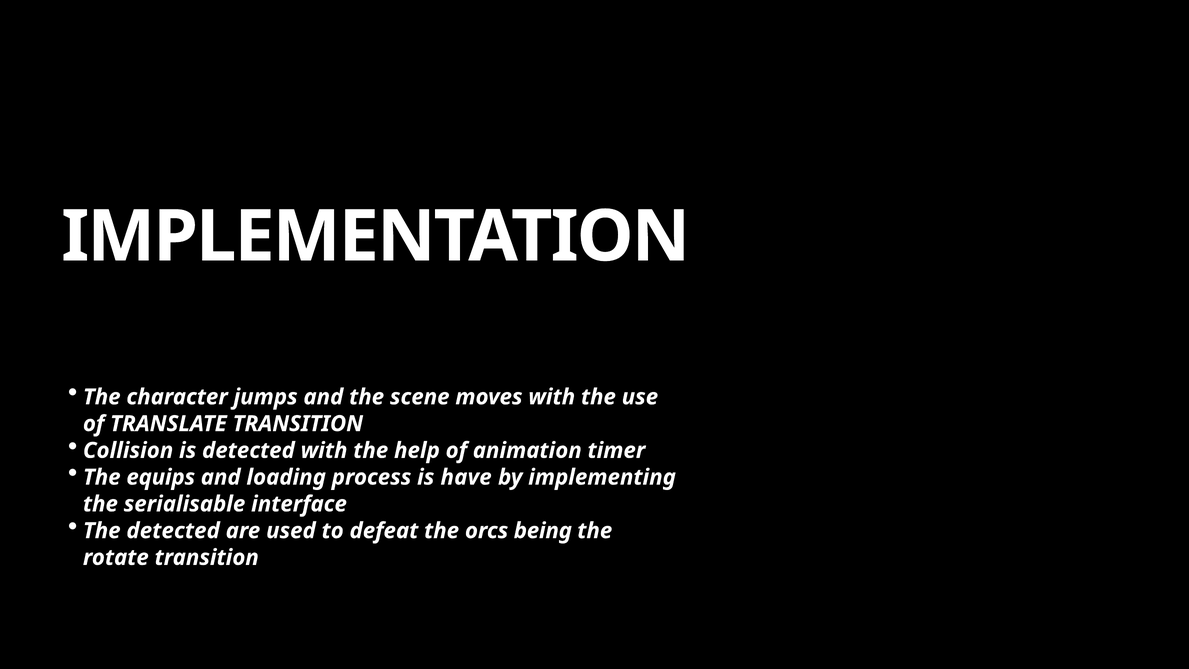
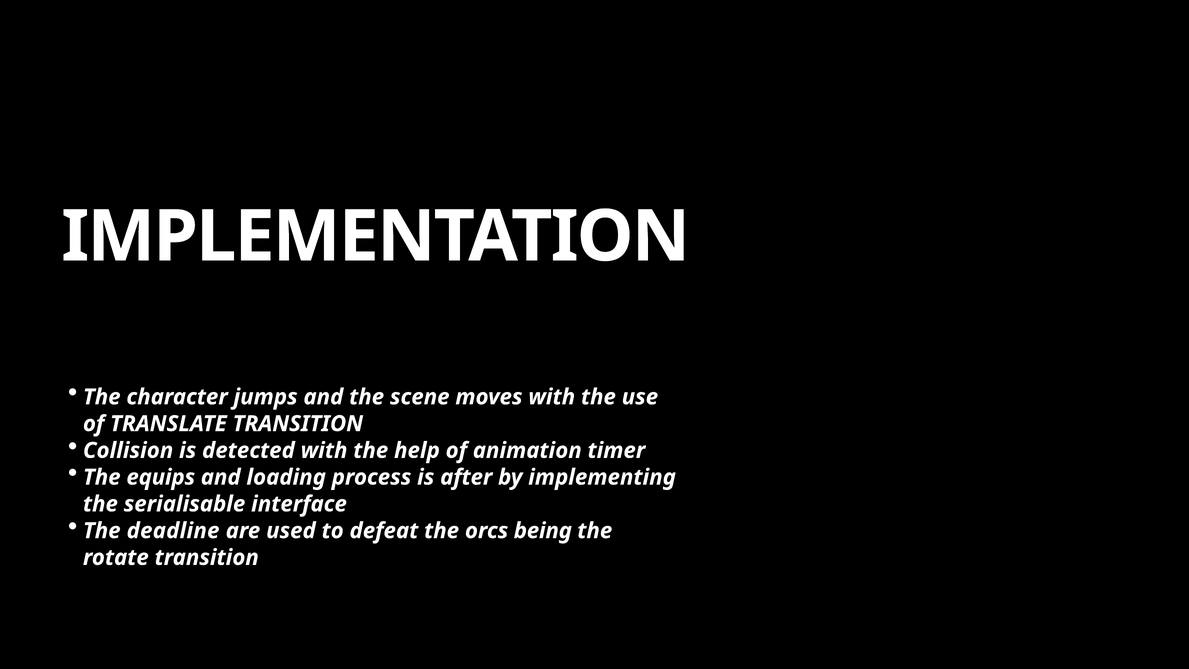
have: have -> after
The detected: detected -> deadline
